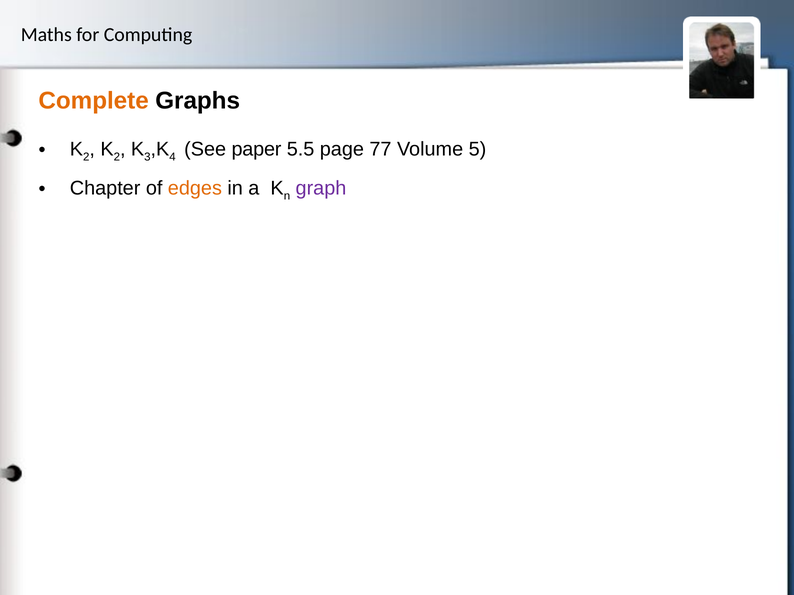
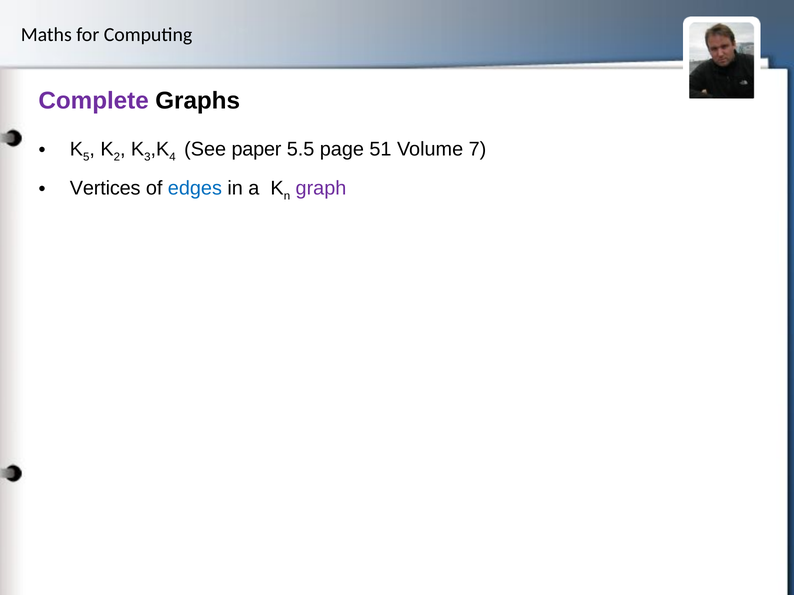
Complete colour: orange -> purple
2 at (86, 157): 2 -> 5
77: 77 -> 51
5: 5 -> 7
Chapter: Chapter -> Vertices
edges colour: orange -> blue
